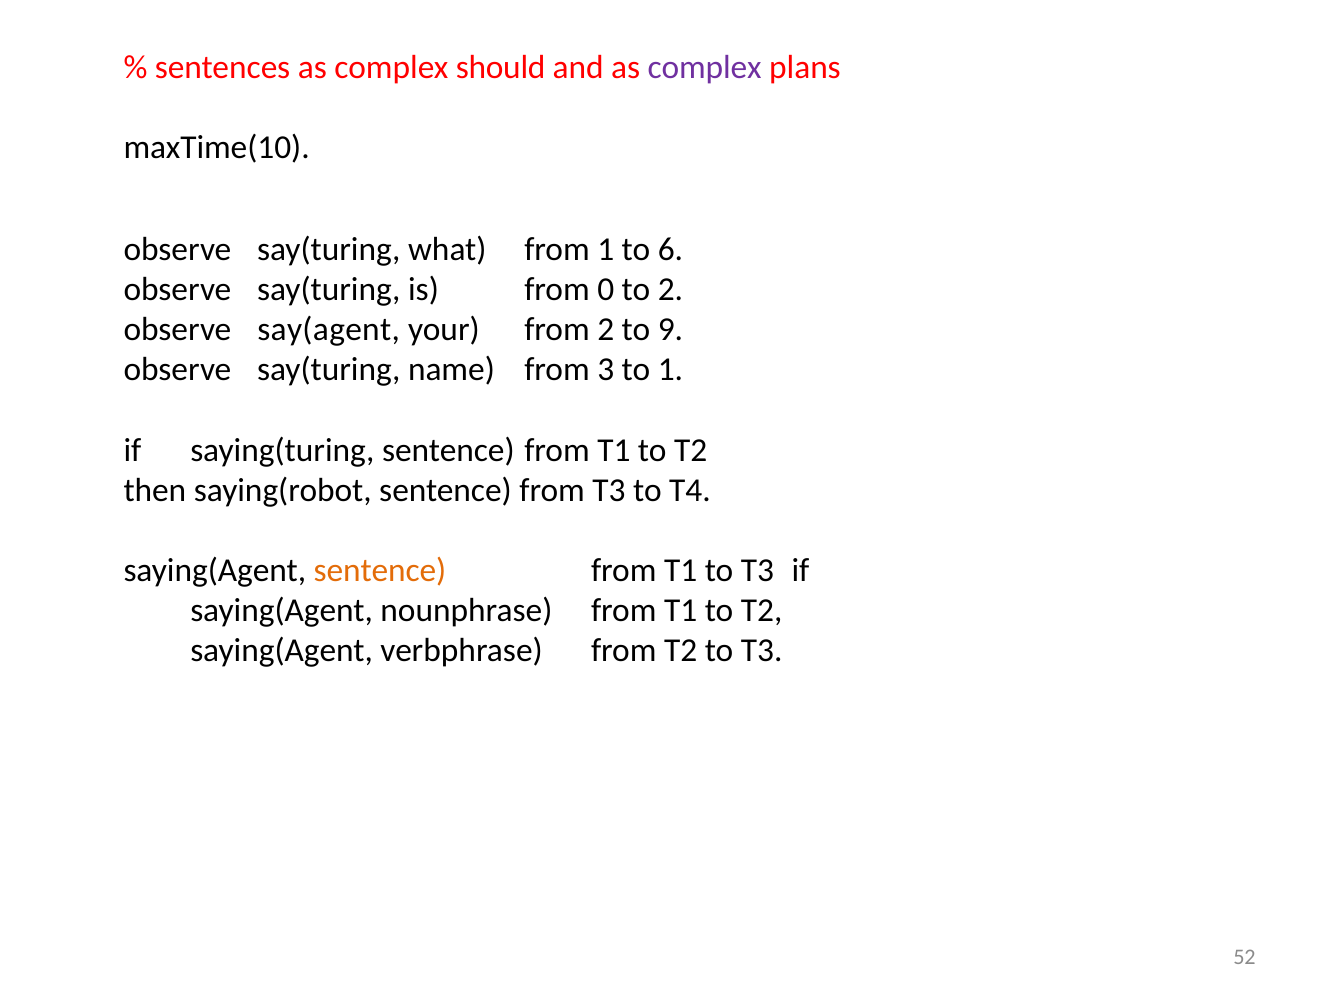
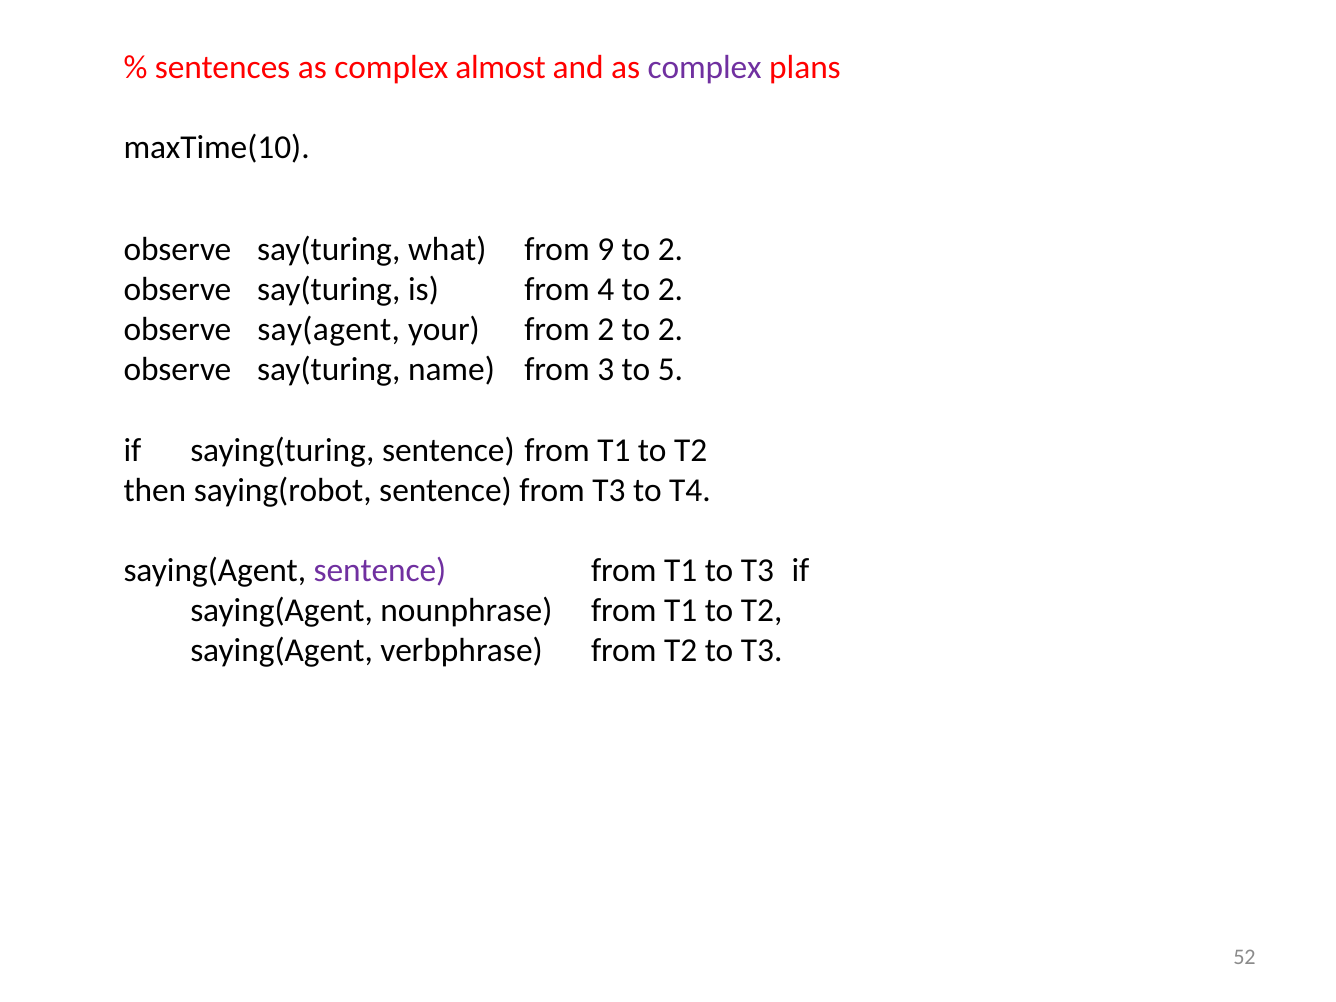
should: should -> almost
from 1: 1 -> 9
6 at (670, 250): 6 -> 2
0: 0 -> 4
2 to 9: 9 -> 2
to 1: 1 -> 5
sentence at (380, 570) colour: orange -> purple
